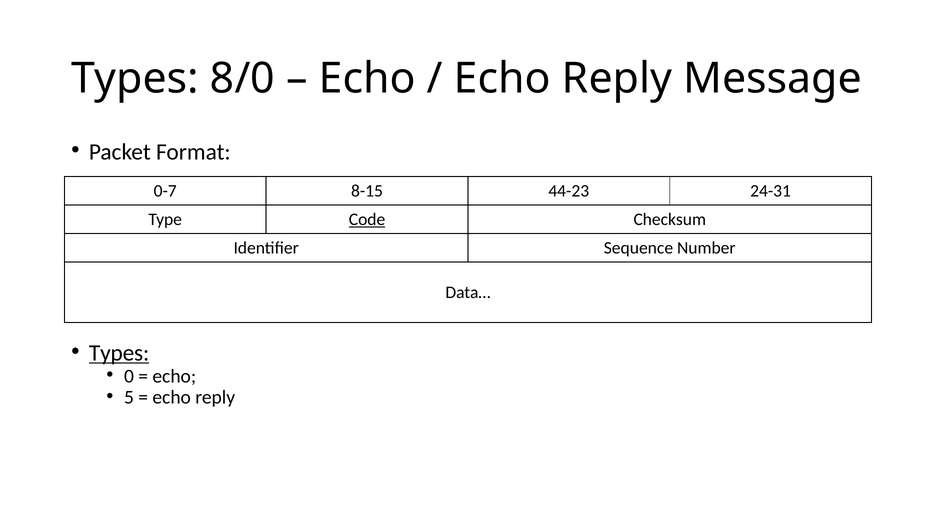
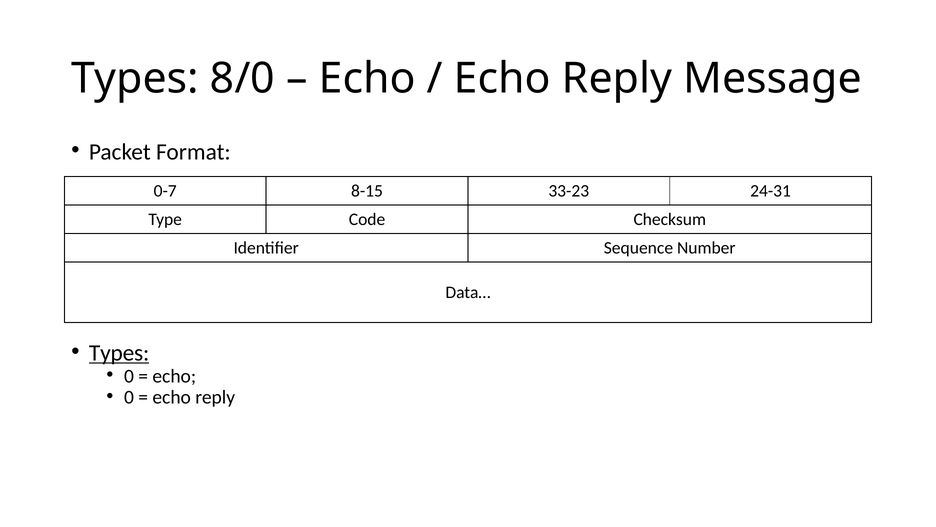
44-23: 44-23 -> 33-23
Code underline: present -> none
5 at (129, 397): 5 -> 0
